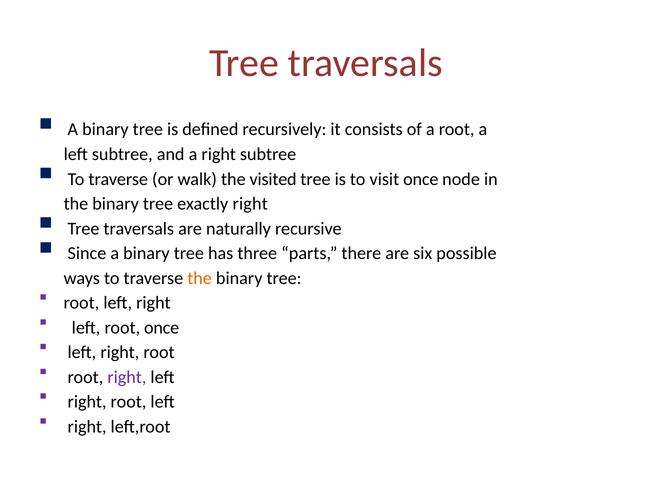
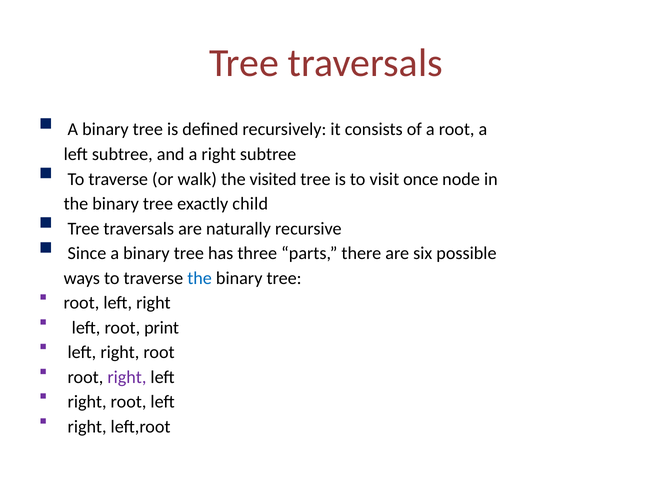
exactly right: right -> child
the at (200, 278) colour: orange -> blue
root once: once -> print
